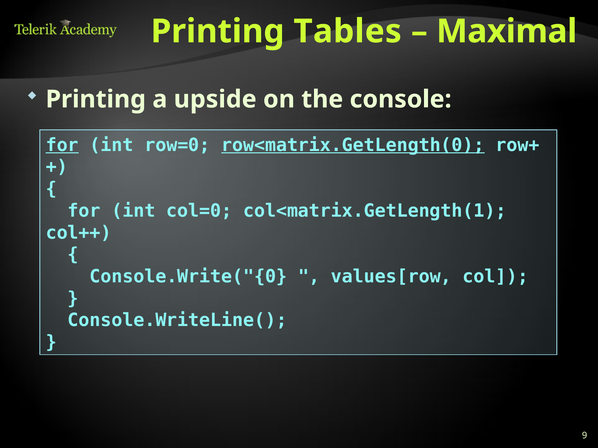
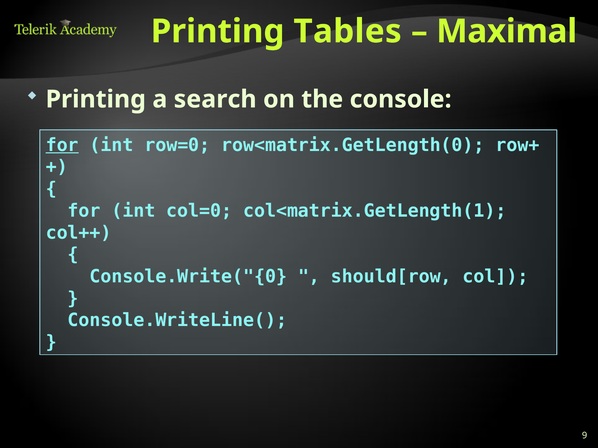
upside: upside -> search
row<matrix.GetLength(0 underline: present -> none
values[row: values[row -> should[row
